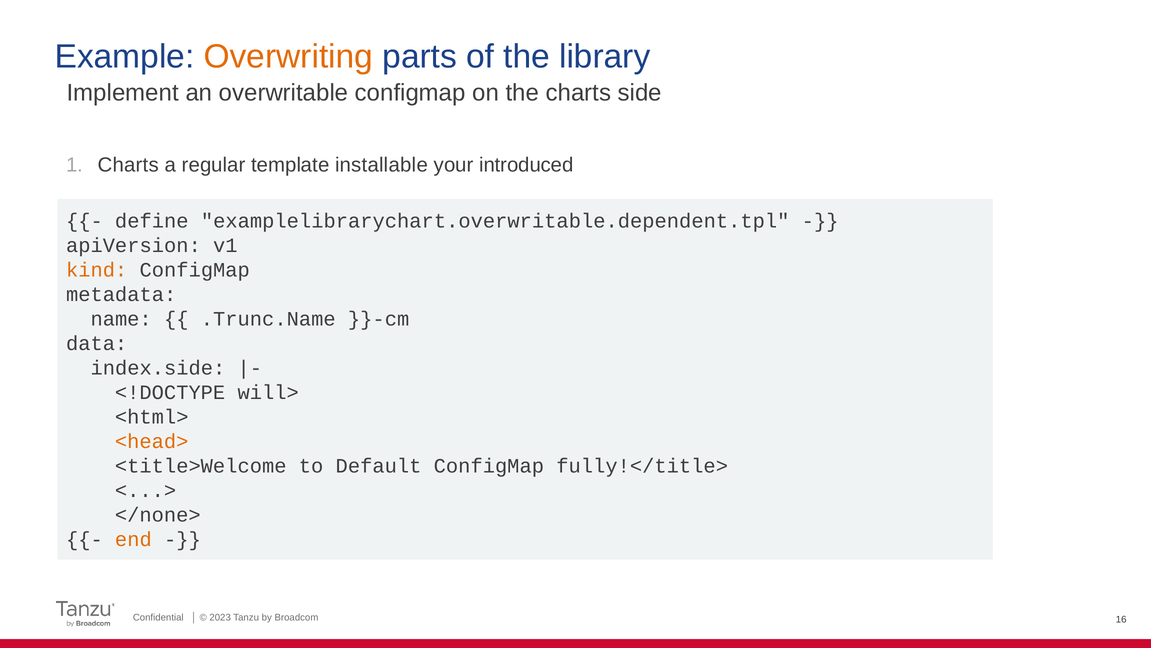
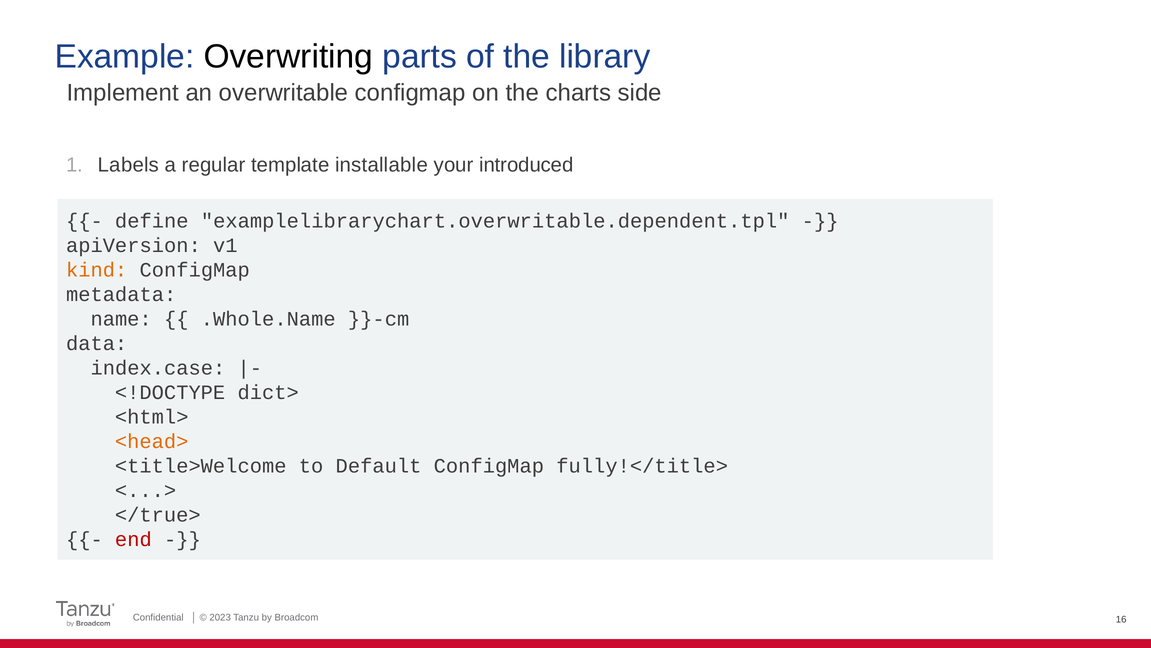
Overwriting colour: orange -> black
Charts at (128, 165): Charts -> Labels
.Trunc.Name: .Trunc.Name -> .Whole.Name
index.side: index.side -> index.case
will>: will> -> dict>
</none>: </none> -> </true>
end colour: orange -> red
